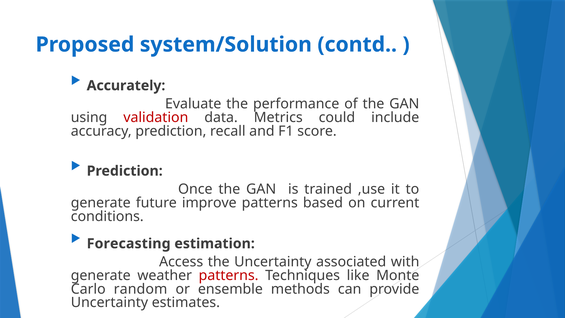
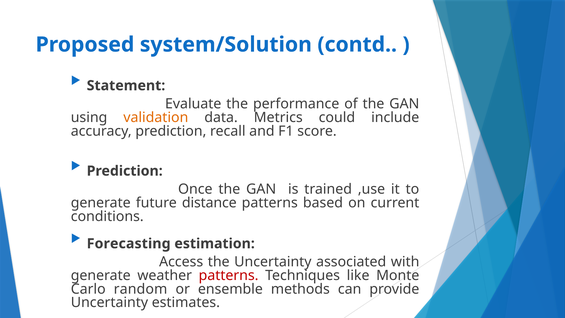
Accurately: Accurately -> Statement
validation colour: red -> orange
improve: improve -> distance
